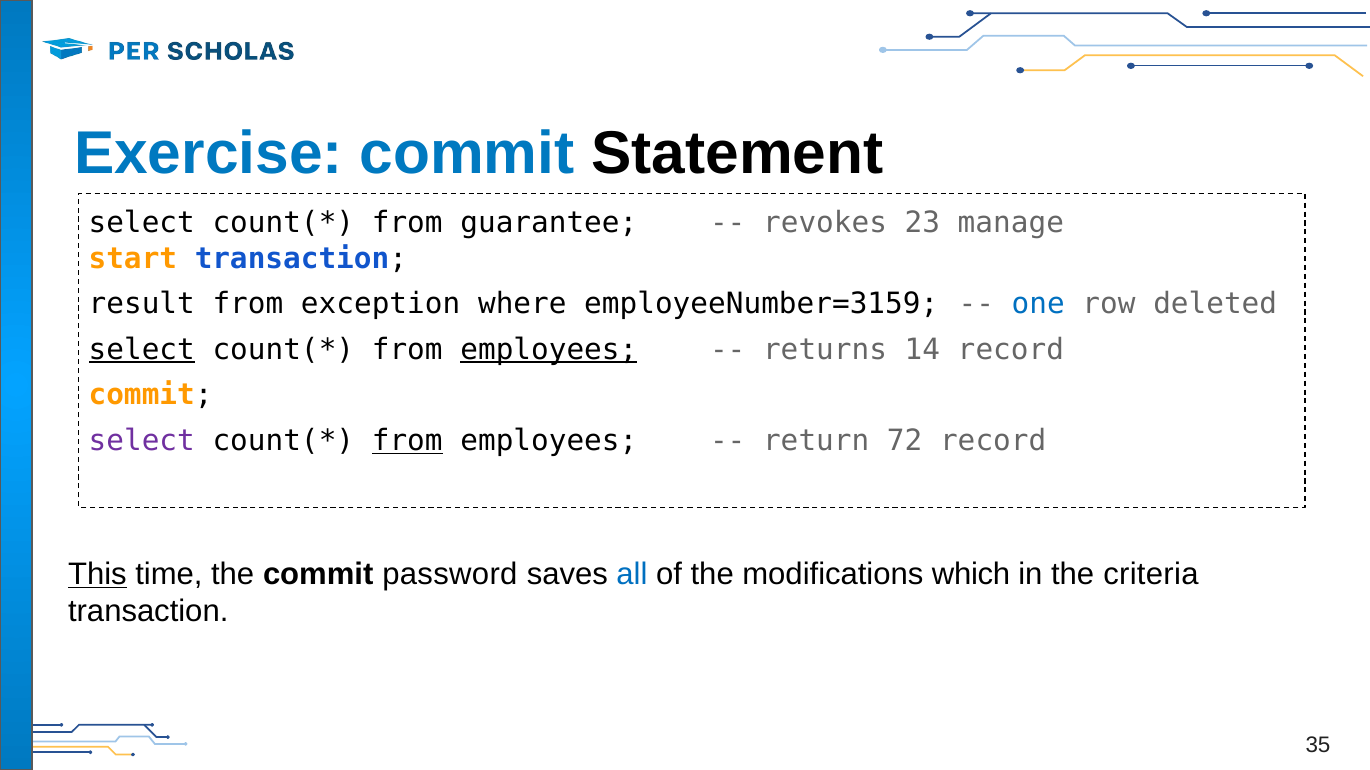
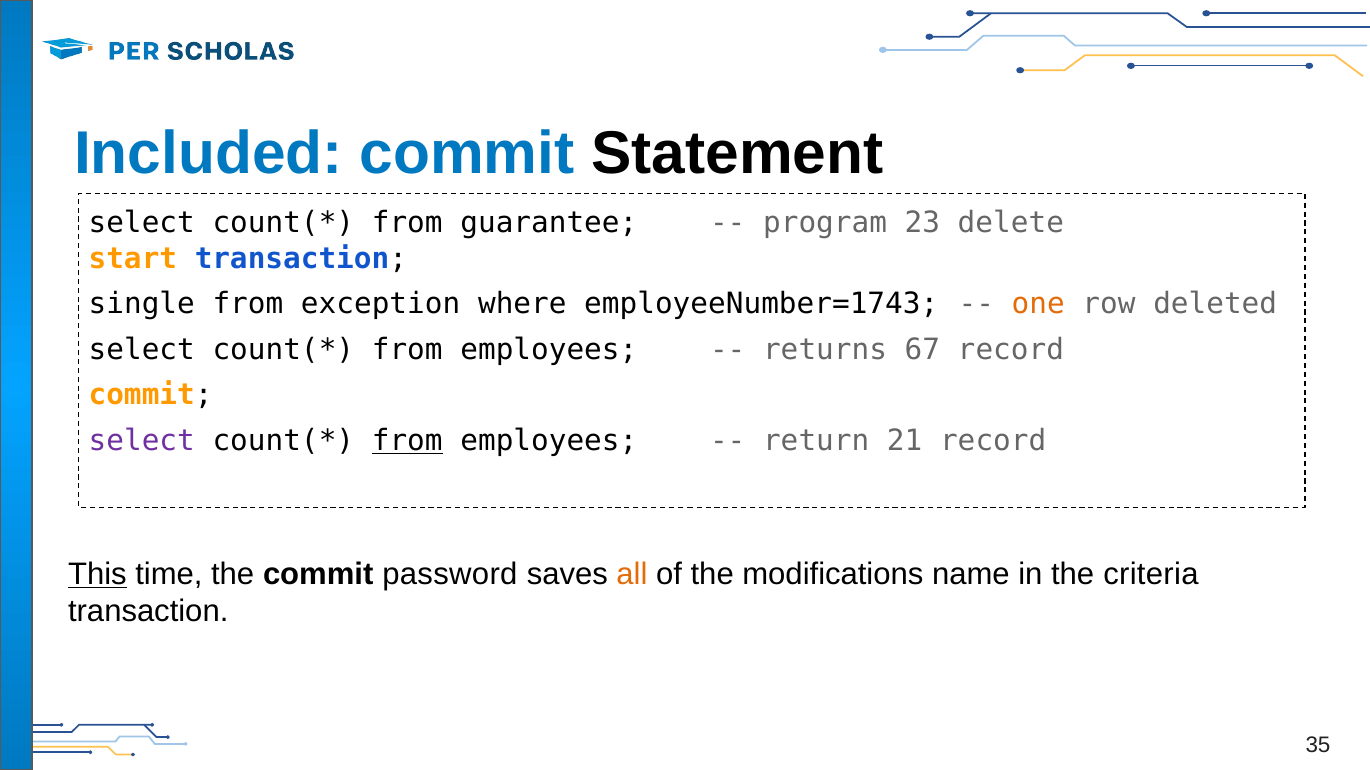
Exercise: Exercise -> Included
revokes: revokes -> program
manage: manage -> delete
result: result -> single
employeeNumber=3159: employeeNumber=3159 -> employeeNumber=1743
one colour: blue -> orange
select at (142, 350) underline: present -> none
employees at (549, 350) underline: present -> none
14: 14 -> 67
72: 72 -> 21
all colour: blue -> orange
which: which -> name
